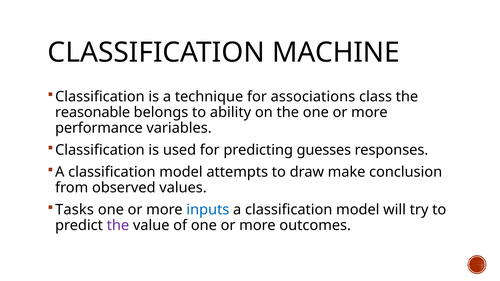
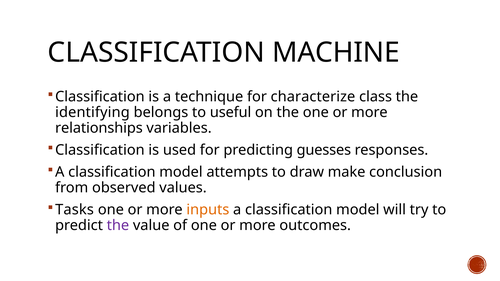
associations: associations -> characterize
reasonable: reasonable -> identifying
ability: ability -> useful
performance: performance -> relationships
inputs colour: blue -> orange
